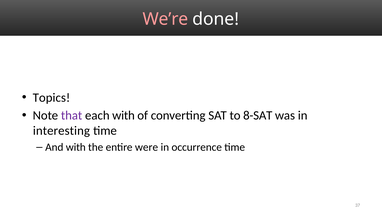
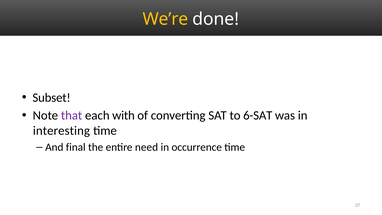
We’re colour: pink -> yellow
Topics: Topics -> Subset
8-SAT: 8-SAT -> 6-SAT
And with: with -> final
were: were -> need
